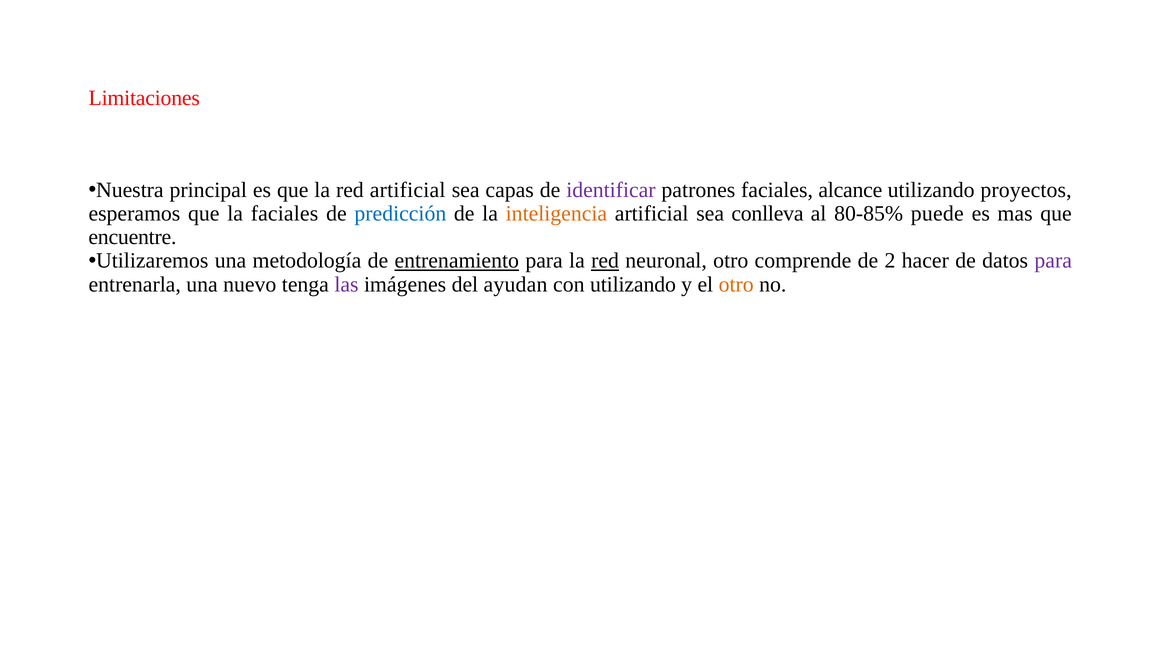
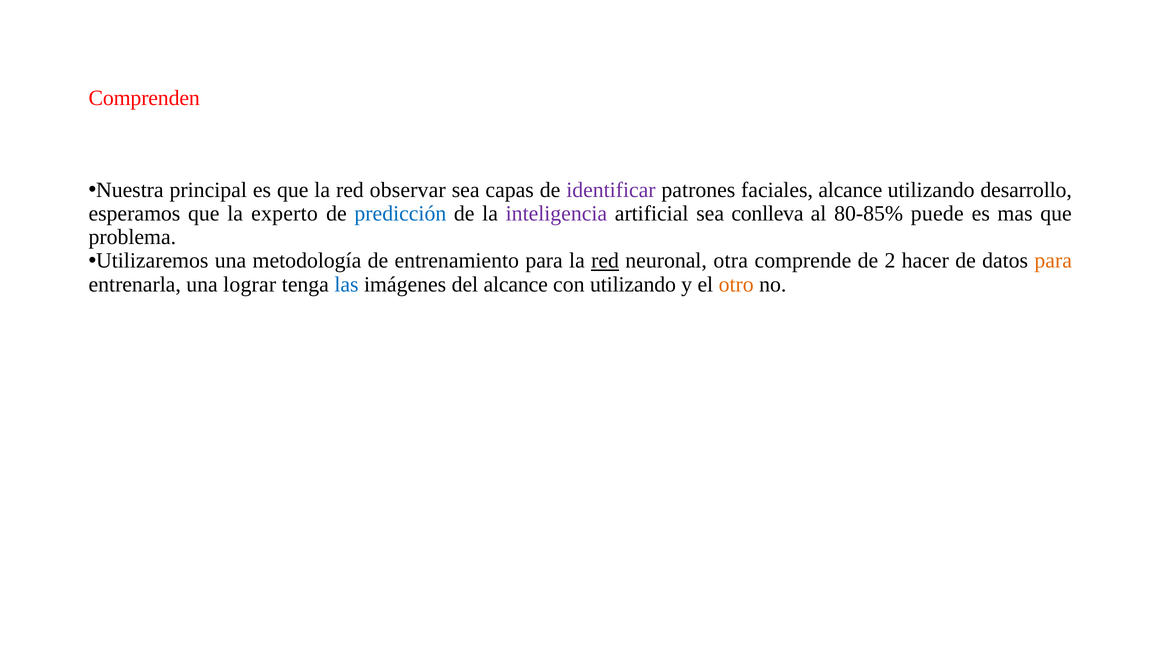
Limitaciones: Limitaciones -> Comprenden
red artificial: artificial -> observar
proyectos: proyectos -> desarrollo
la faciales: faciales -> experto
inteligencia colour: orange -> purple
encuentre: encuentre -> problema
entrenamiento underline: present -> none
neuronal otro: otro -> otra
para at (1053, 261) colour: purple -> orange
nuevo: nuevo -> lograr
las colour: purple -> blue
del ayudan: ayudan -> alcance
